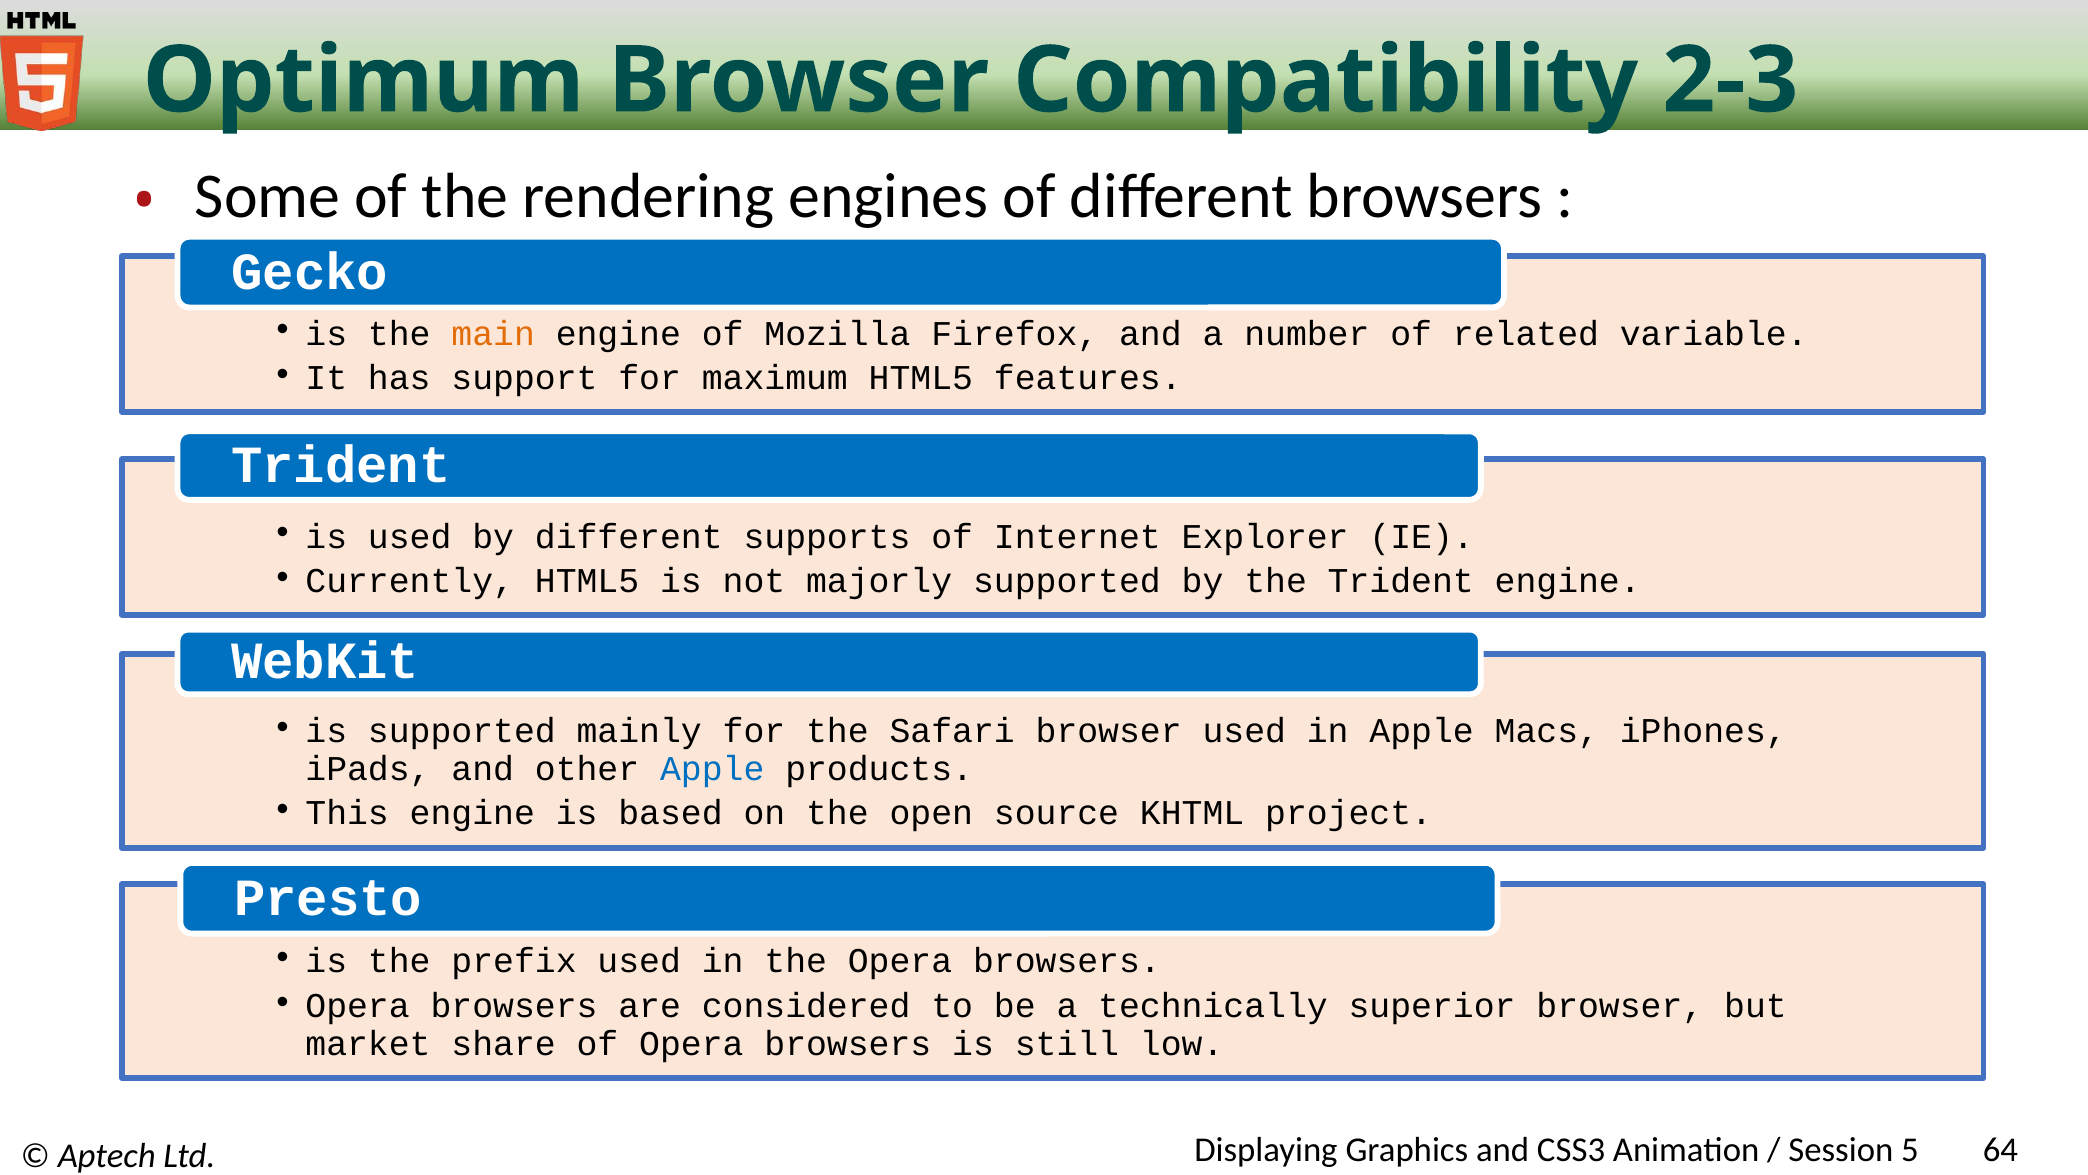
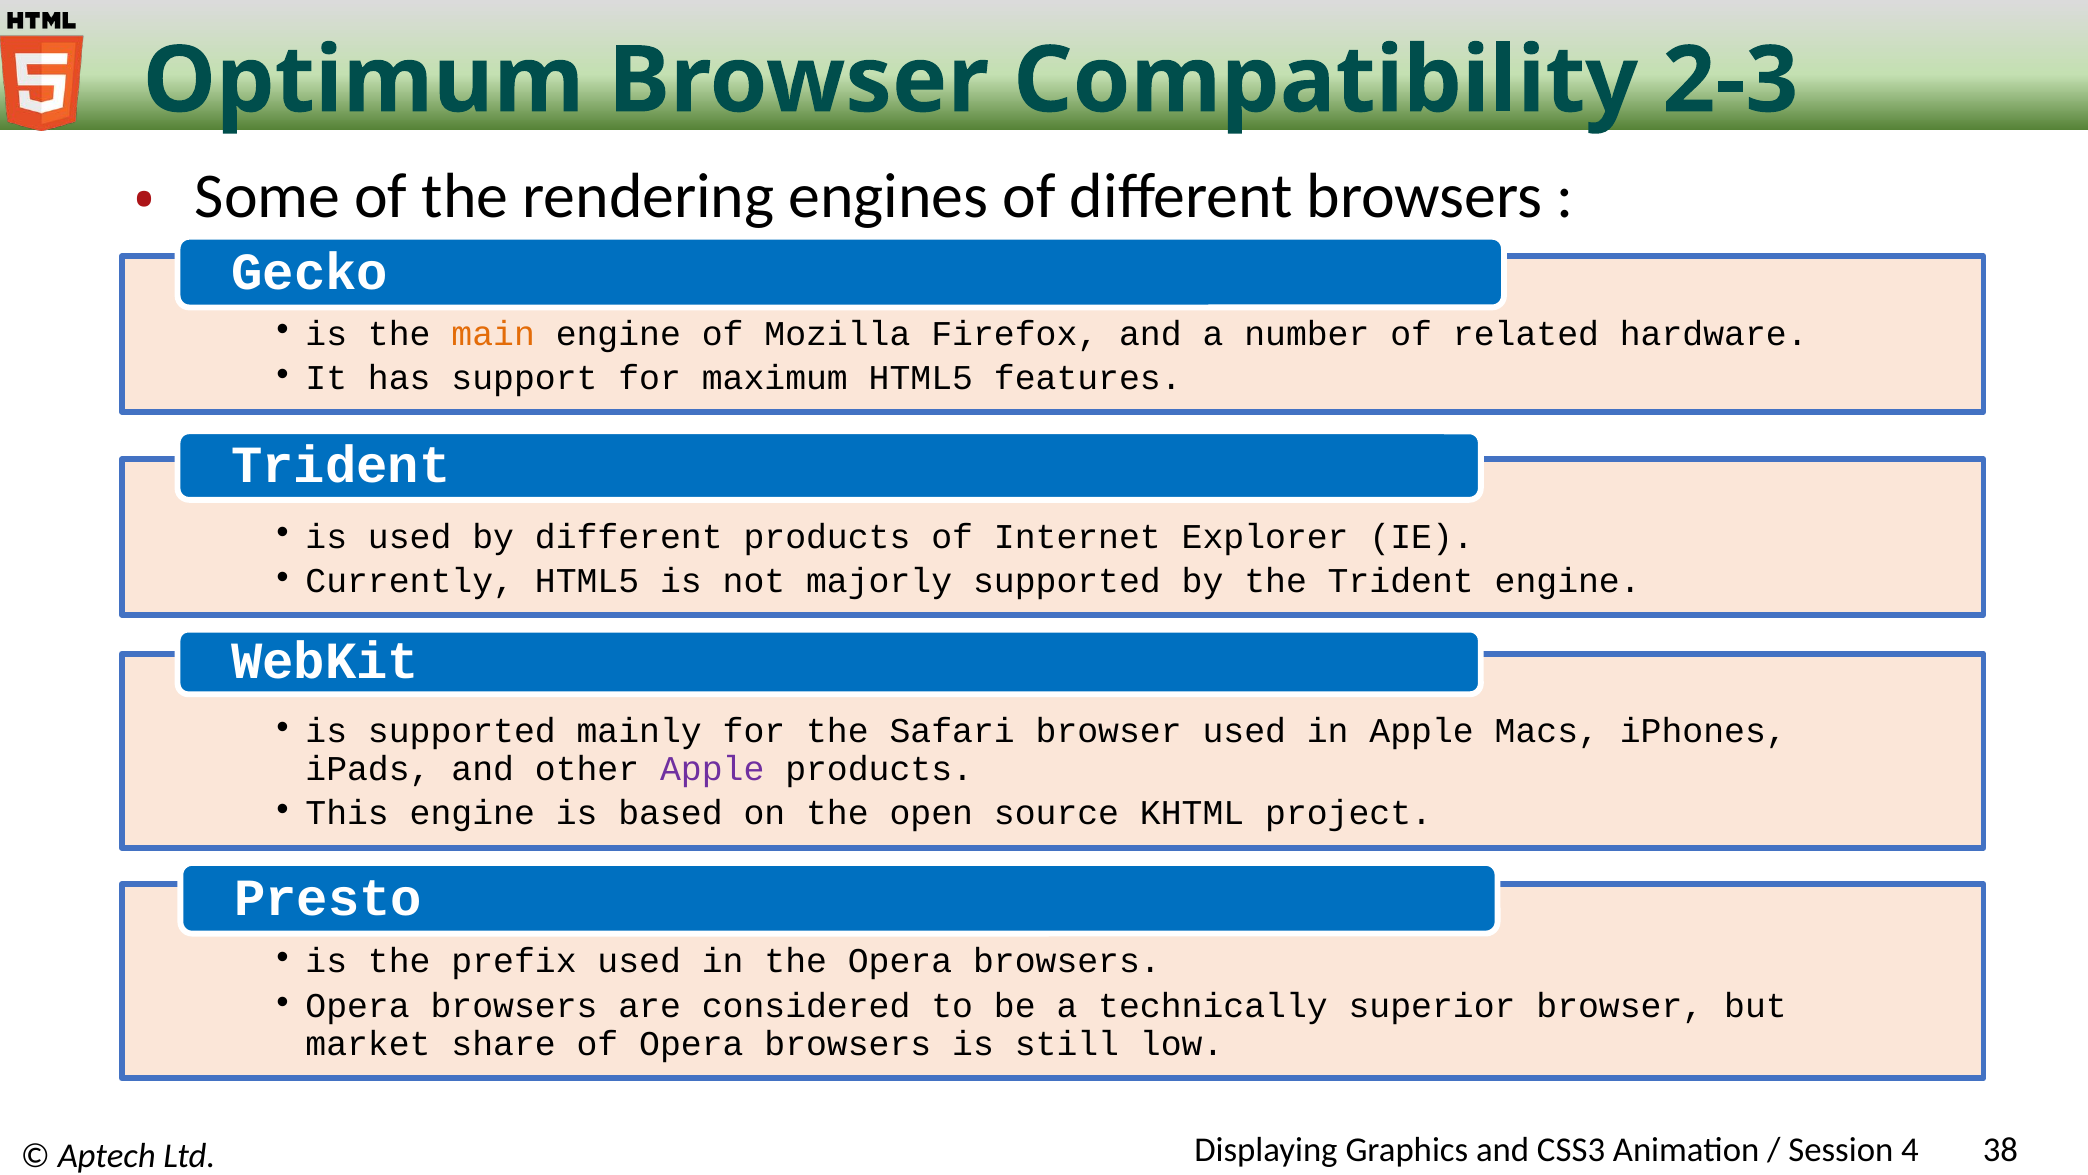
variable: variable -> hardware
different supports: supports -> products
Apple at (712, 768) colour: blue -> purple
5: 5 -> 4
64: 64 -> 38
